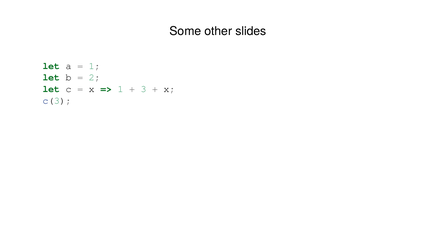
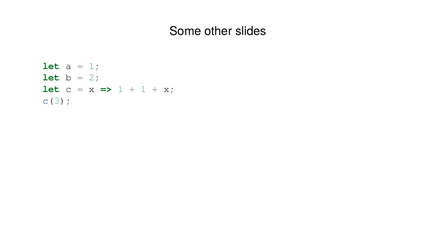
3 at (143, 89): 3 -> 1
